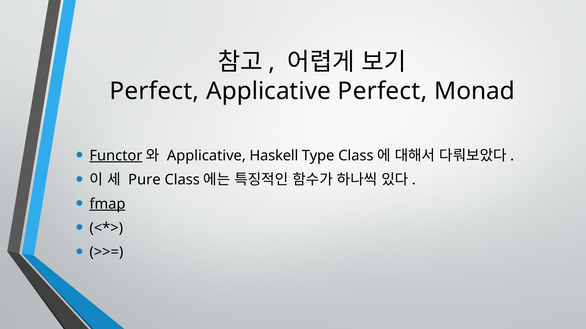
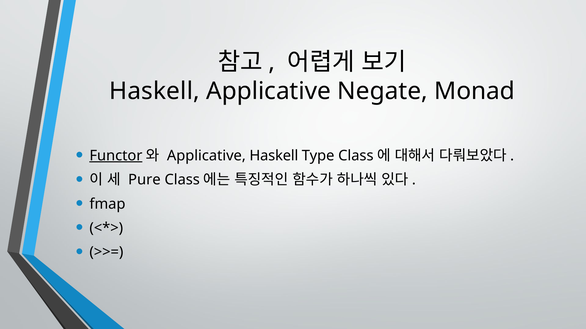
Perfect at (154, 91): Perfect -> Haskell
Applicative Perfect: Perfect -> Negate
fmap underline: present -> none
